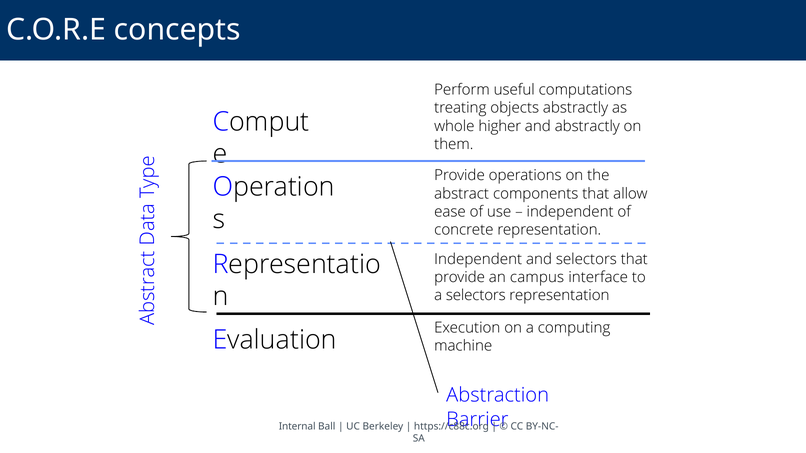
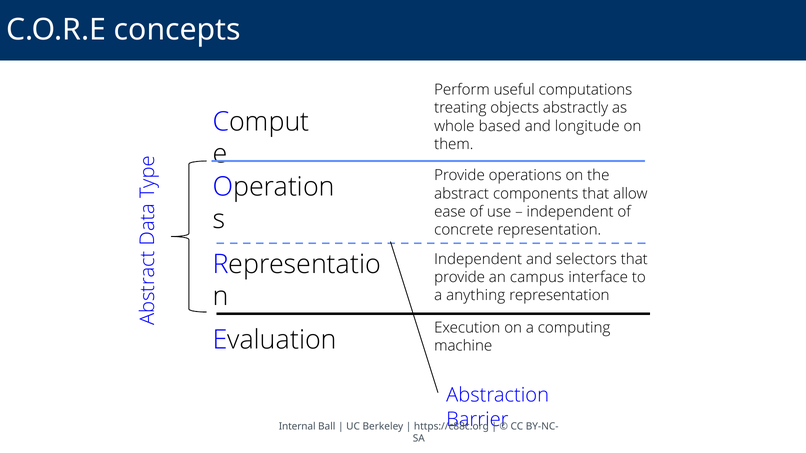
higher: higher -> based
and abstractly: abstractly -> longitude
a selectors: selectors -> anything
